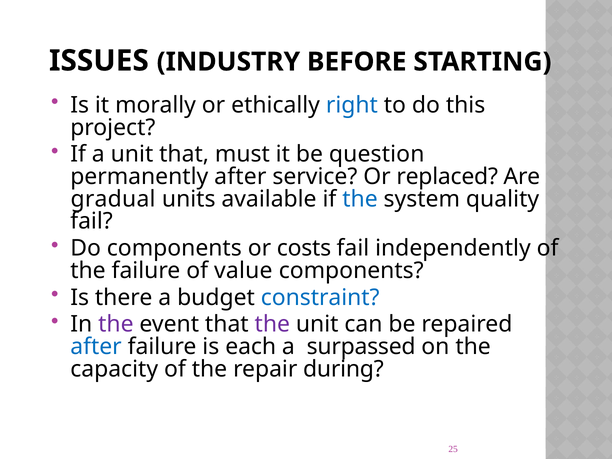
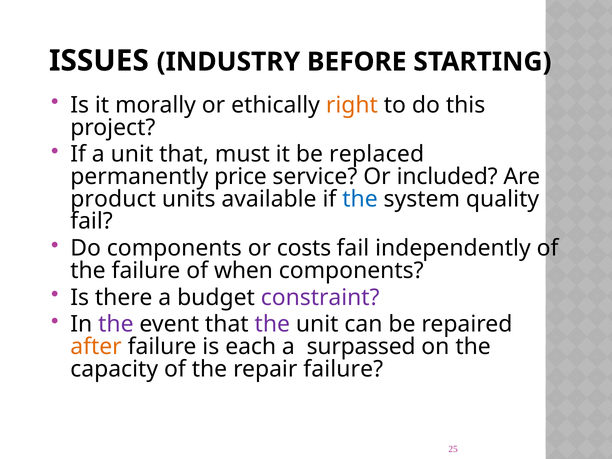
right colour: blue -> orange
question: question -> replaced
permanently after: after -> price
replaced: replaced -> included
gradual: gradual -> product
value: value -> when
constraint colour: blue -> purple
after at (96, 347) colour: blue -> orange
repair during: during -> failure
